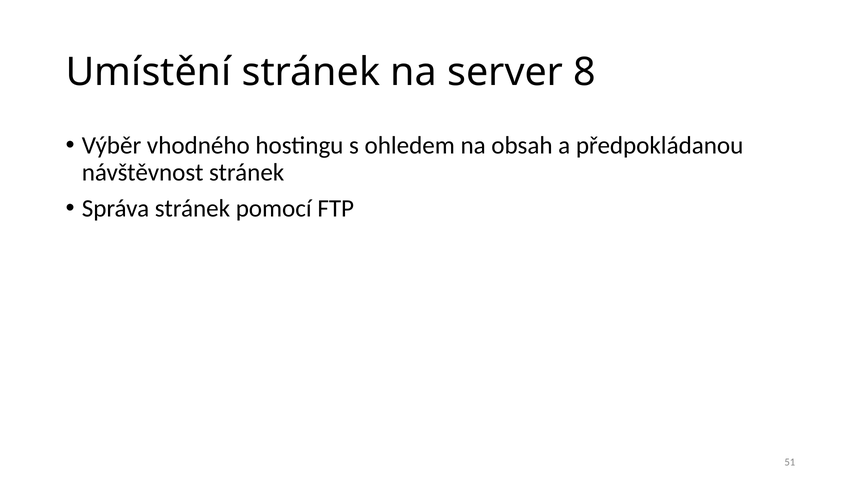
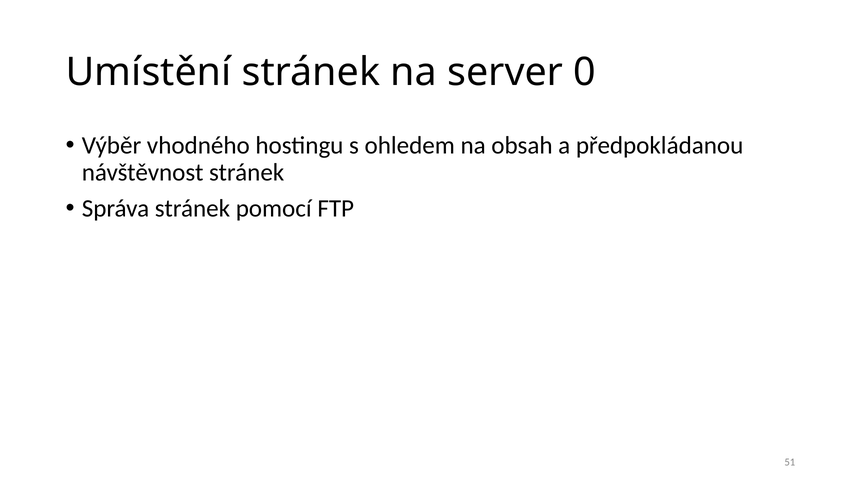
8: 8 -> 0
